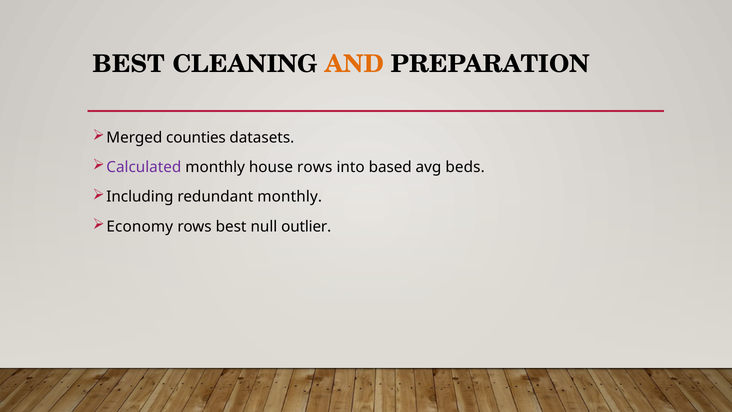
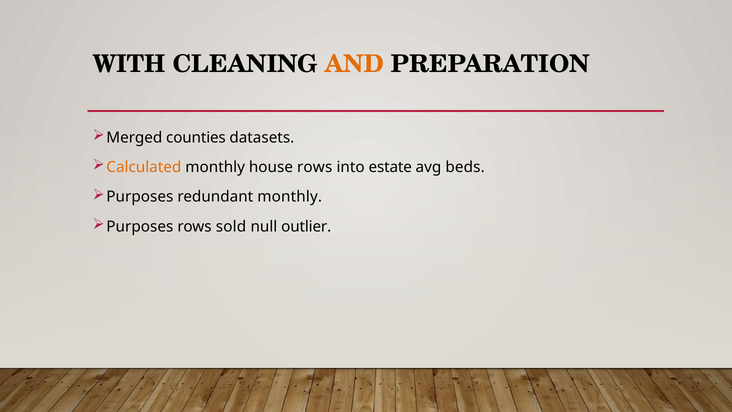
BEST at (129, 64): BEST -> WITH
Calculated colour: purple -> orange
based: based -> estate
Including at (140, 197): Including -> Purposes
Economy at (140, 226): Economy -> Purposes
rows best: best -> sold
